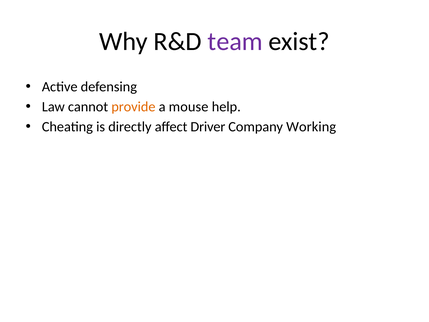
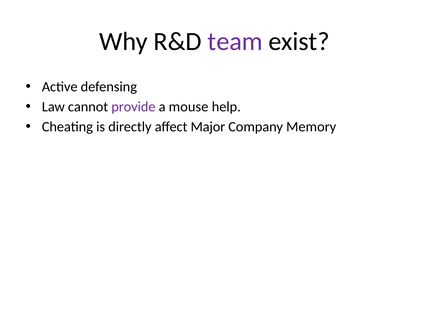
provide colour: orange -> purple
Driver: Driver -> Major
Working: Working -> Memory
